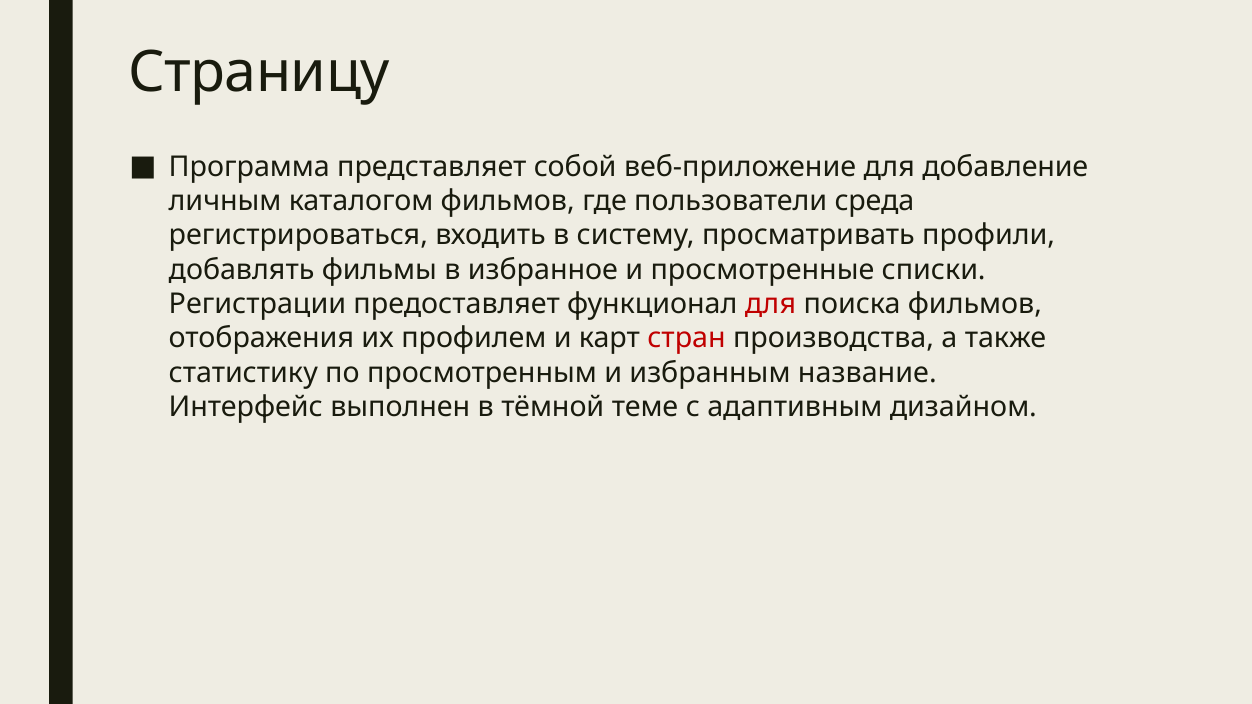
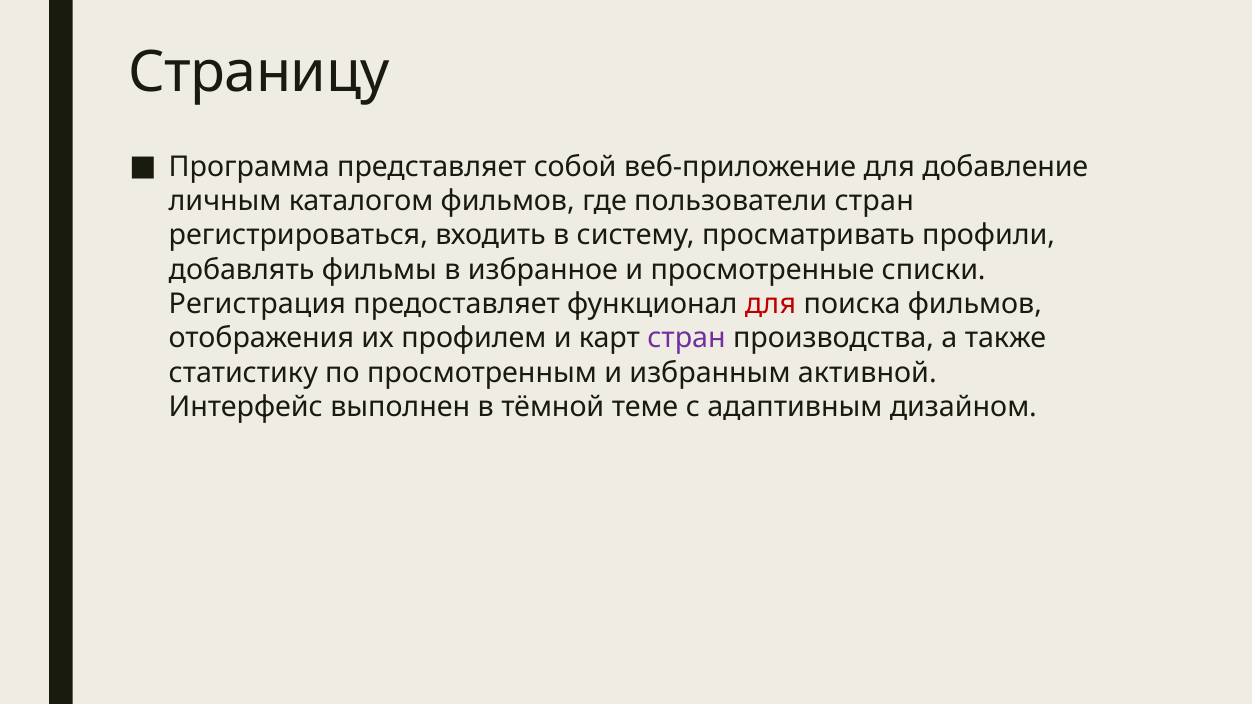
пользователи среда: среда -> стран
Регистрации: Регистрации -> Регистрация
стран at (687, 339) colour: red -> purple
название: название -> активной
